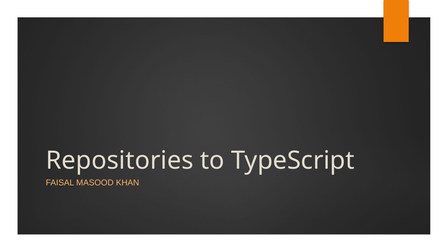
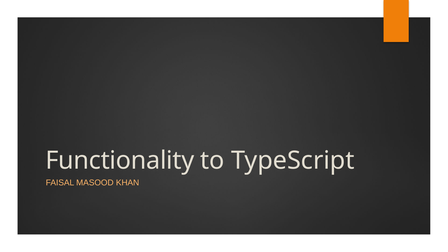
Repositories: Repositories -> Functionality
